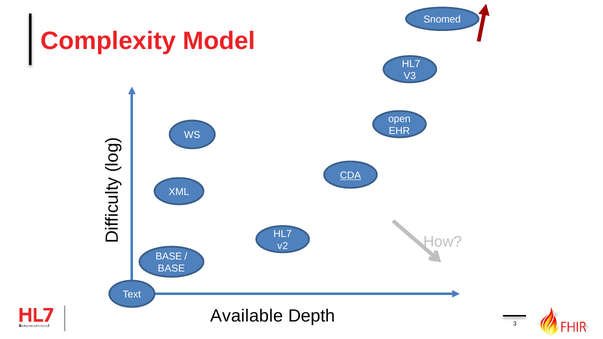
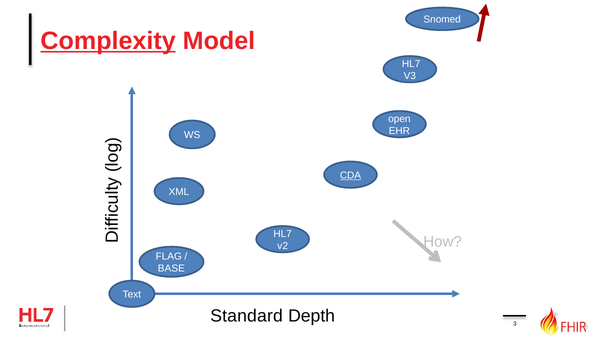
Complexity underline: none -> present
BASE at (169, 257): BASE -> FLAG
Available: Available -> Standard
